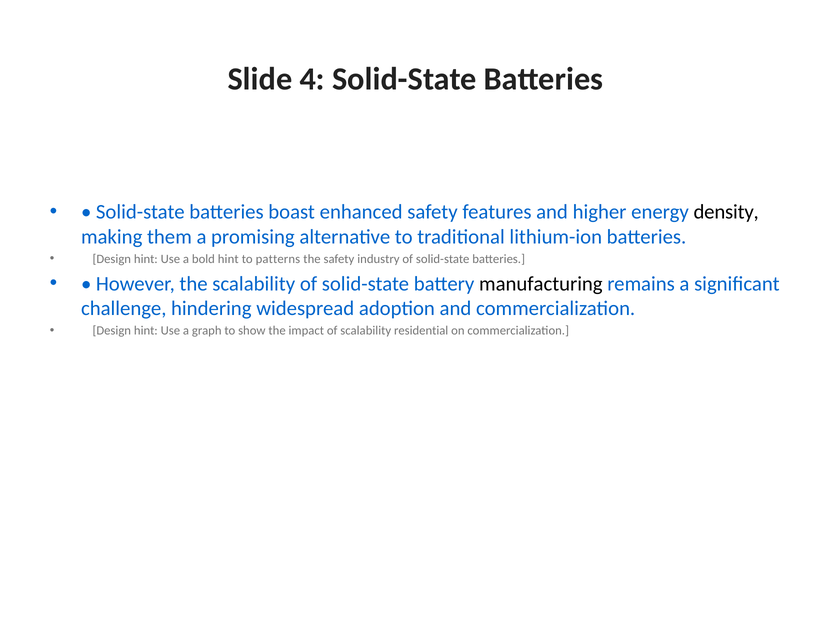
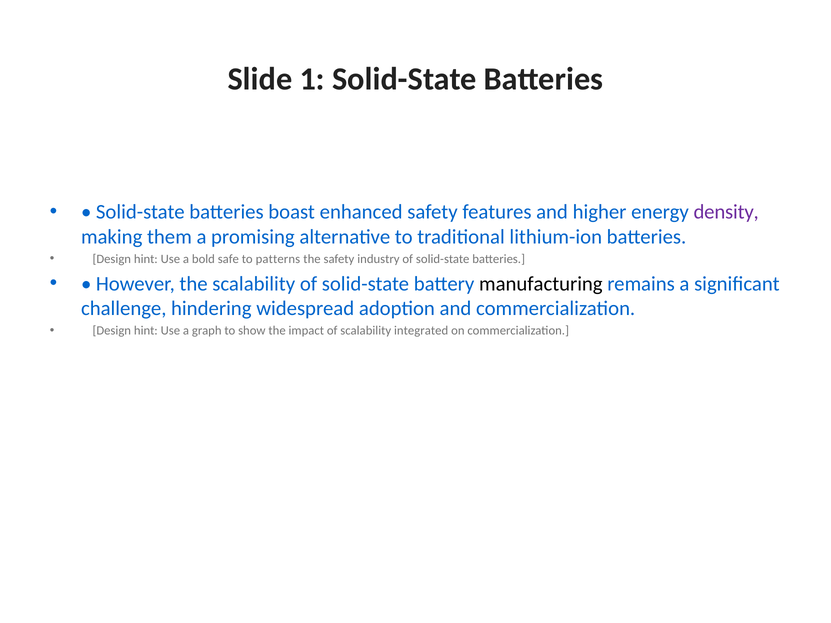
4: 4 -> 1
density colour: black -> purple
bold hint: hint -> safe
residential: residential -> integrated
